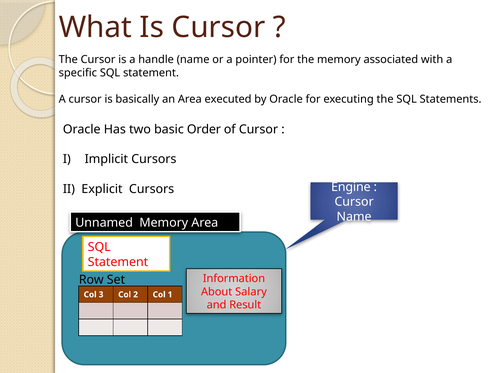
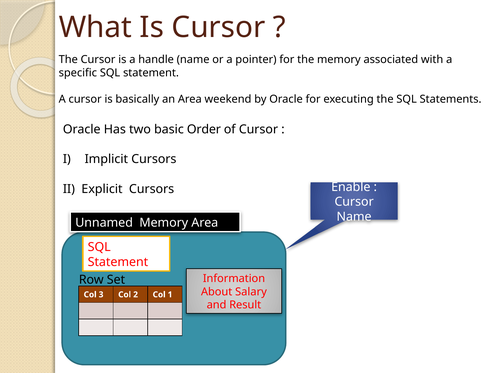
executed: executed -> weekend
Engine: Engine -> Enable
